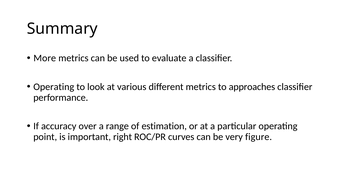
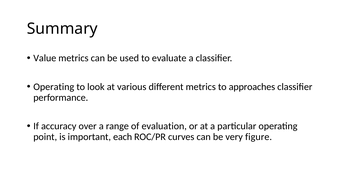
More: More -> Value
estimation: estimation -> evaluation
right: right -> each
